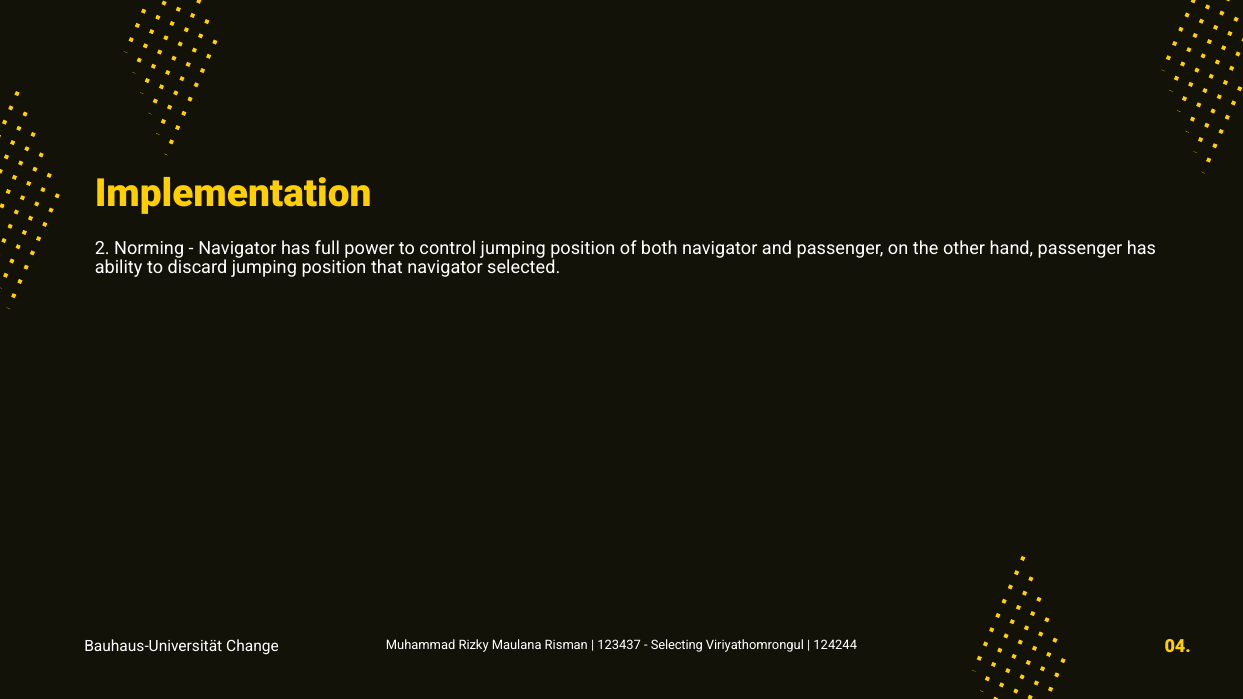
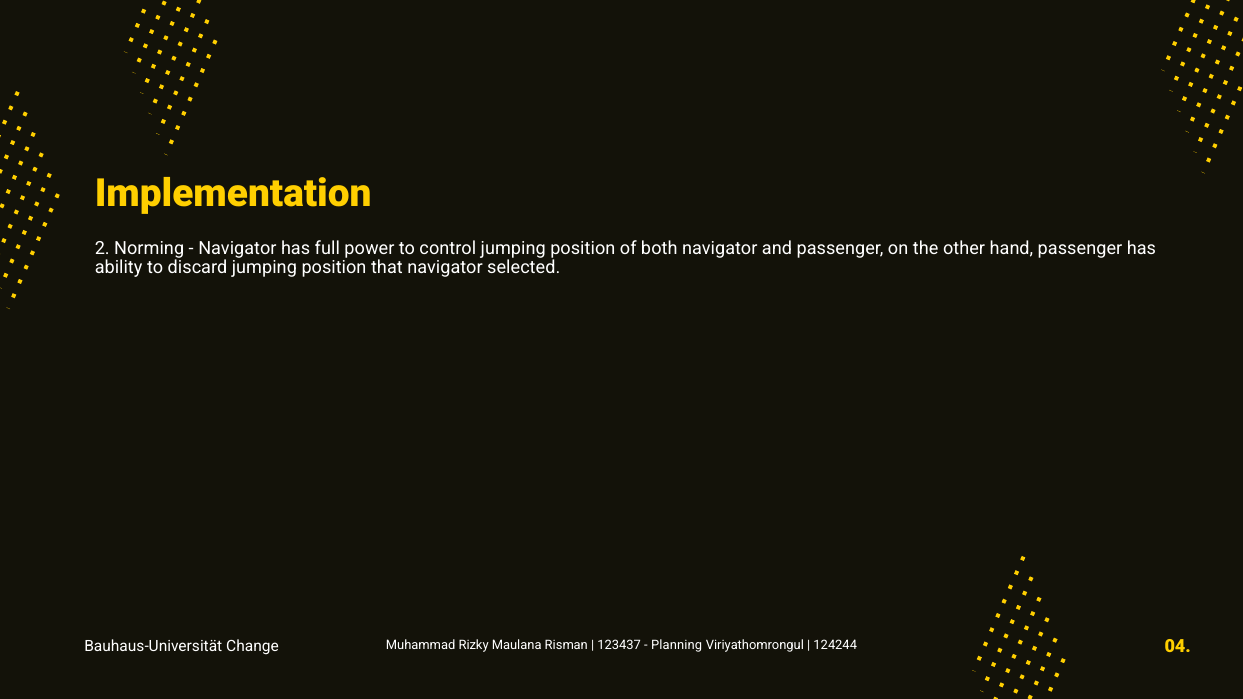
Selecting: Selecting -> Planning
